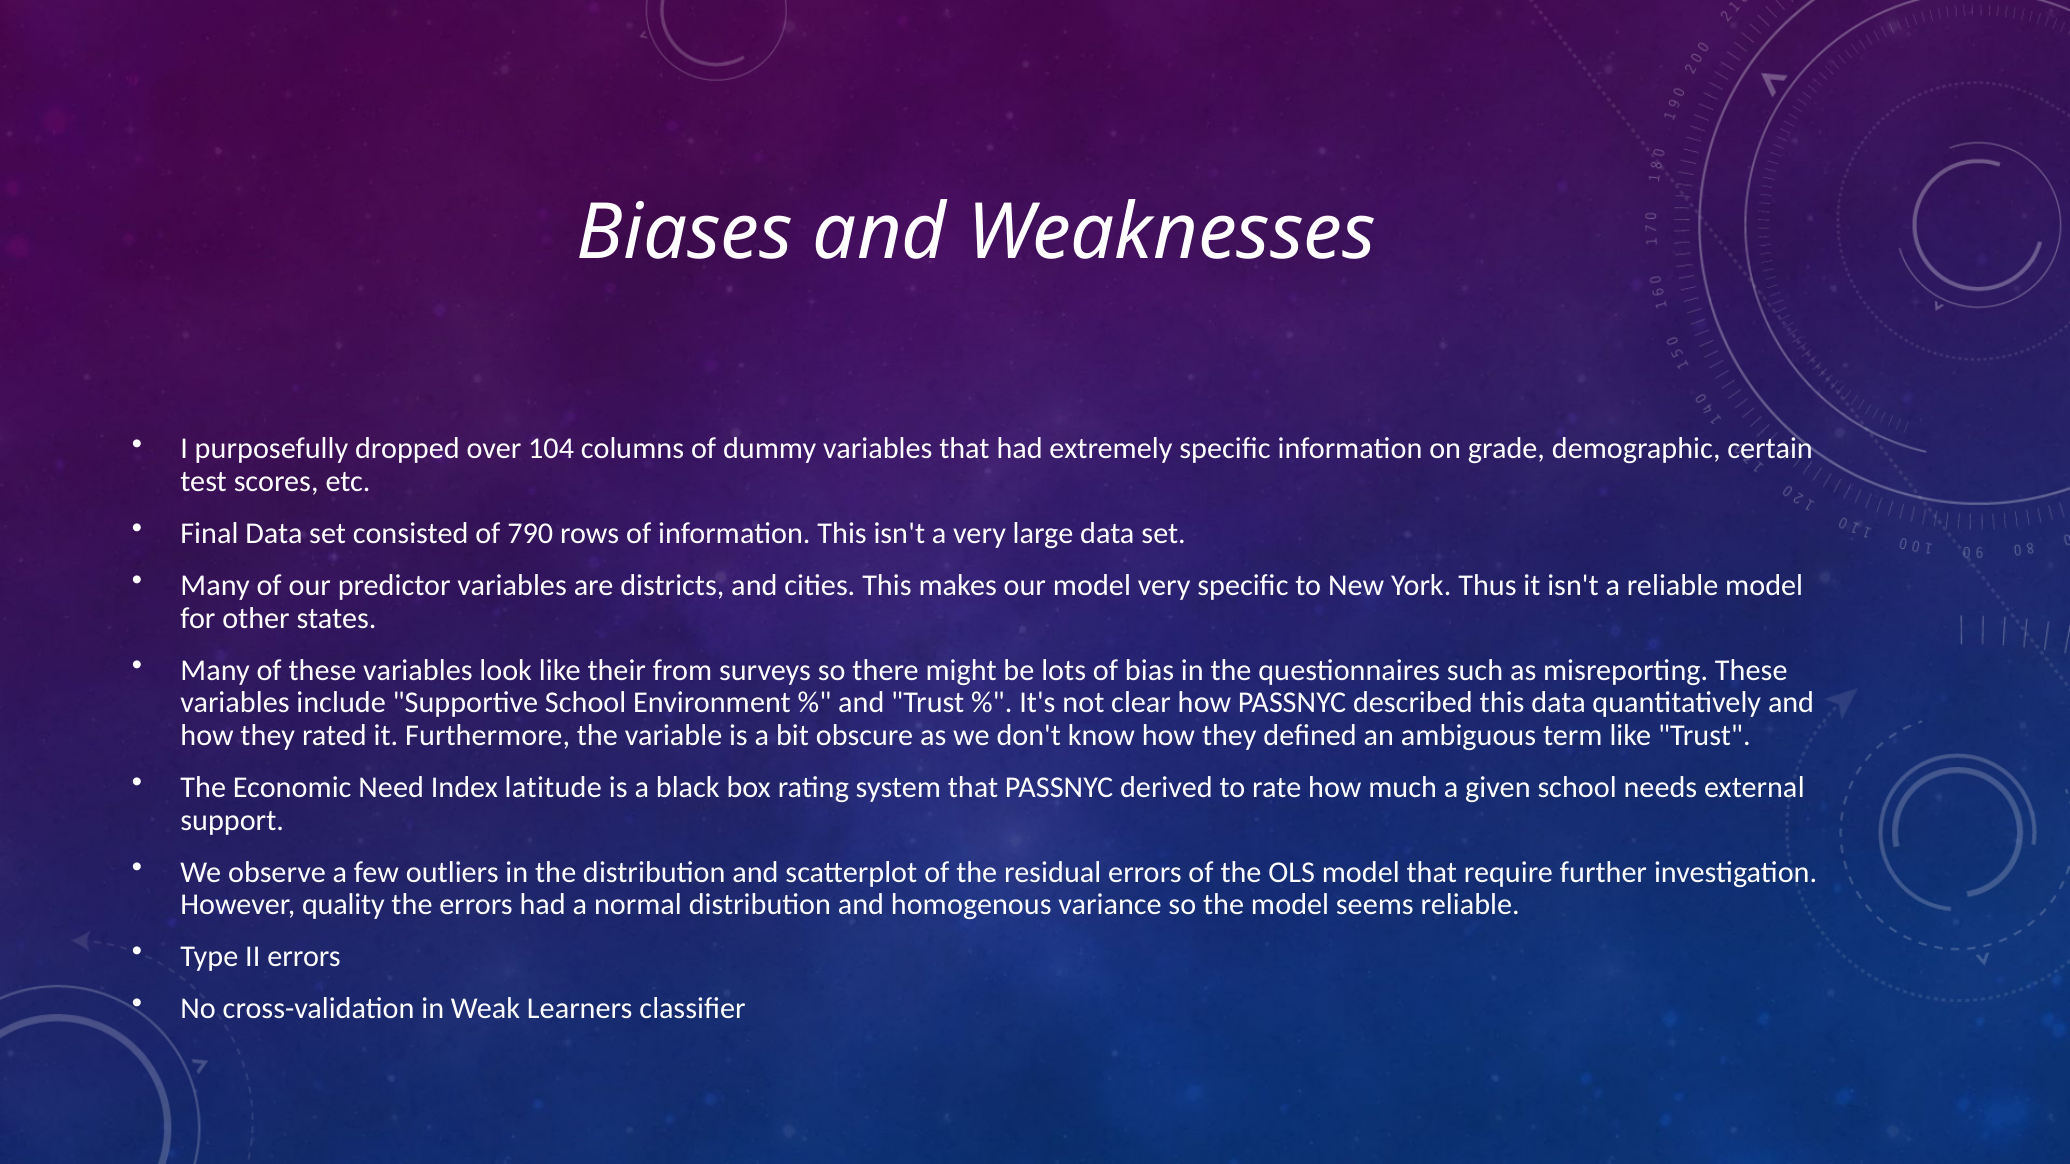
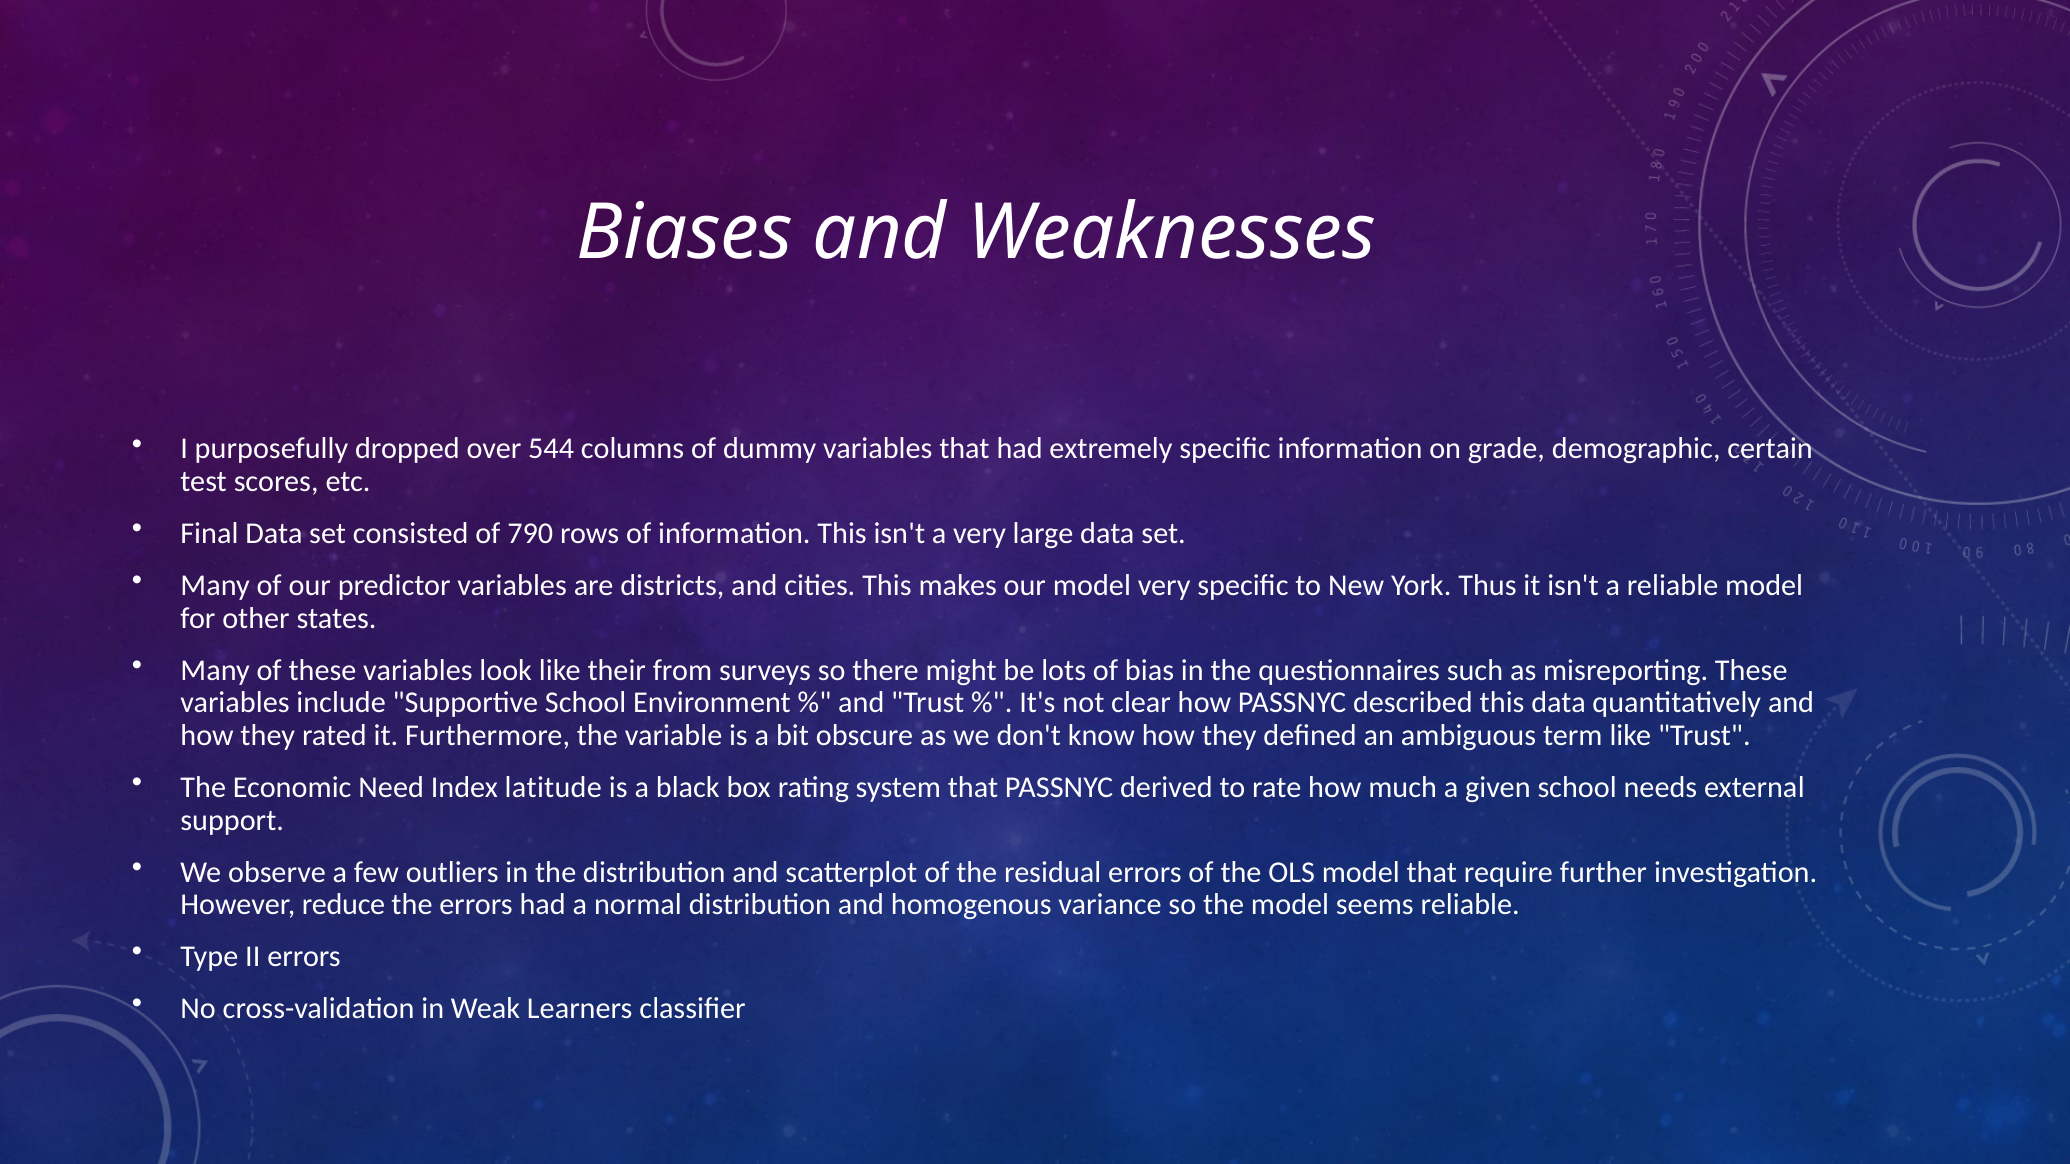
104: 104 -> 544
quality: quality -> reduce
